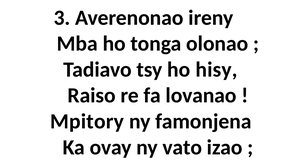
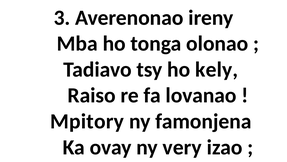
hisy: hisy -> kely
vato: vato -> very
